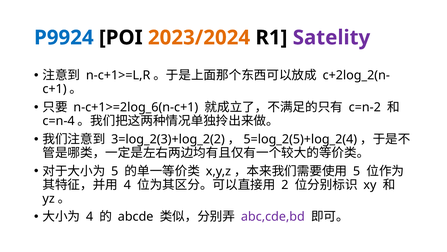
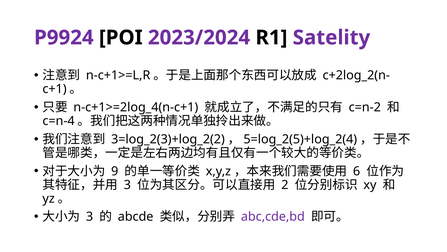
P9924 colour: blue -> purple
2023/2024 colour: orange -> purple
n-c+1>=2log_6(n-c+1: n-c+1>=2log_6(n-c+1 -> n-c+1>=2log_4(n-c+1
5 at (115, 171): 5 -> 9
5 at (357, 171): 5 -> 6
4 at (127, 184): 4 -> 3
4 at (90, 216): 4 -> 3
